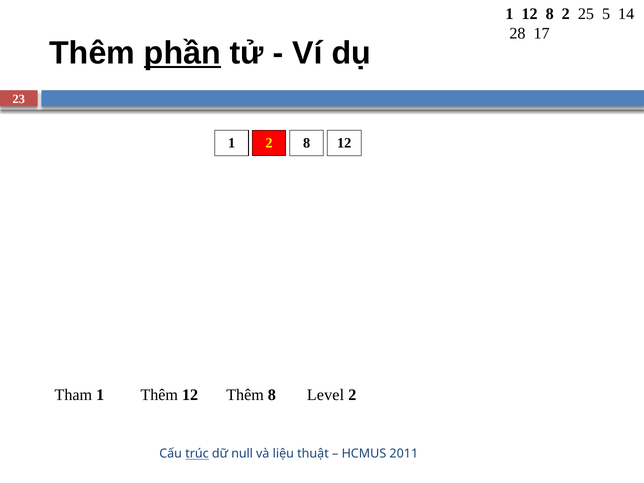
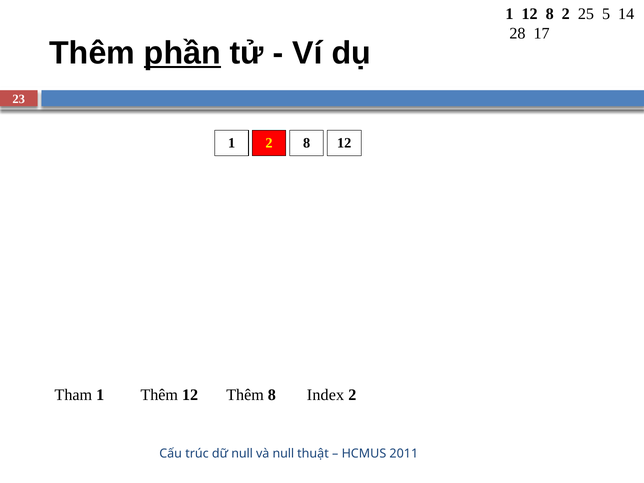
Level: Level -> Index
trúc underline: present -> none
và liệu: liệu -> null
